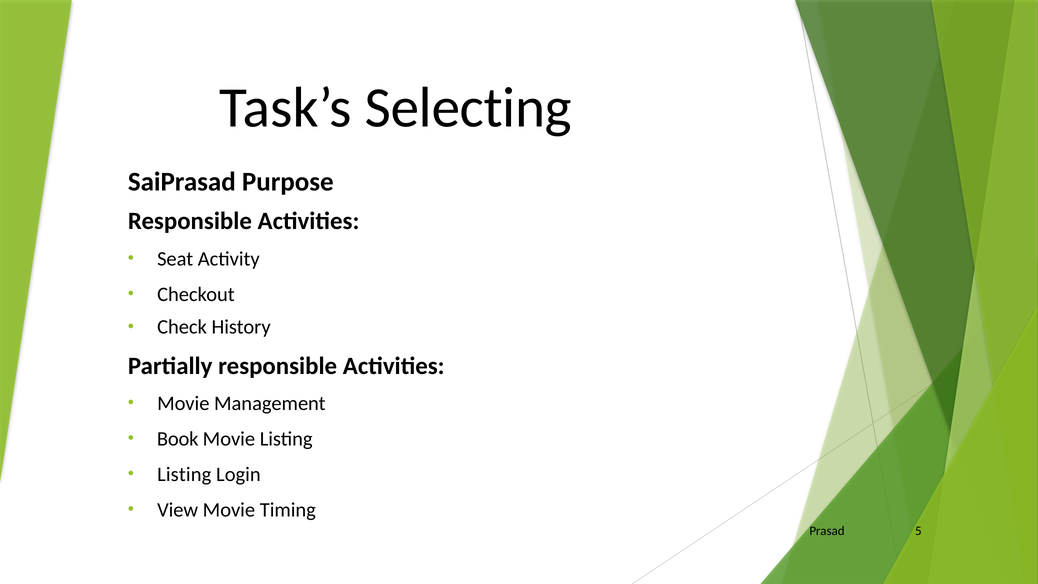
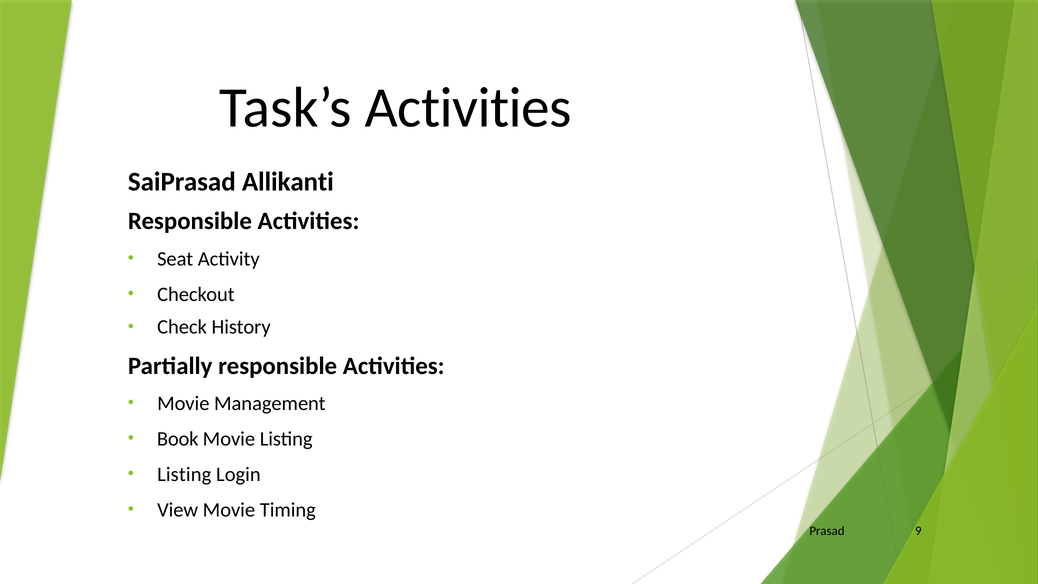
Task’s Selecting: Selecting -> Activities
Purpose: Purpose -> Allikanti
5: 5 -> 9
